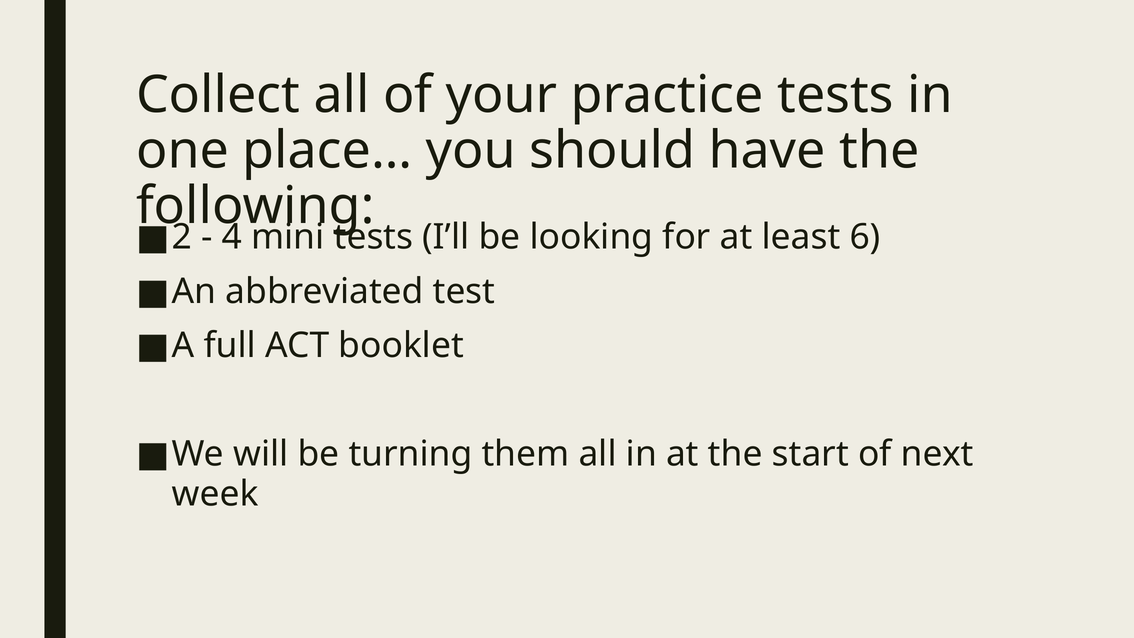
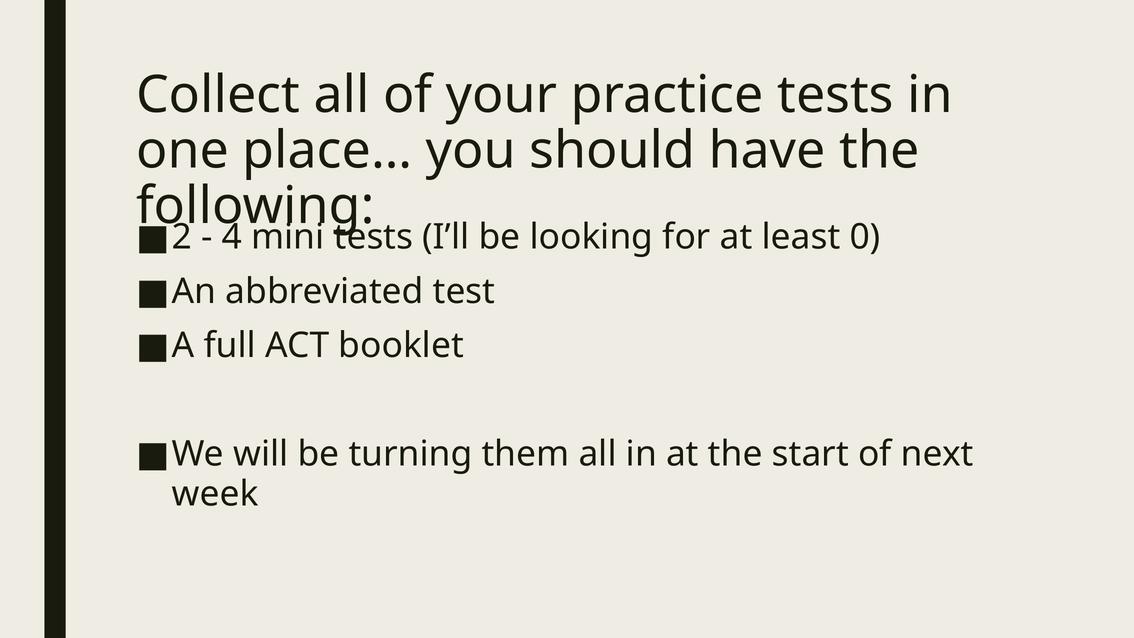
6: 6 -> 0
